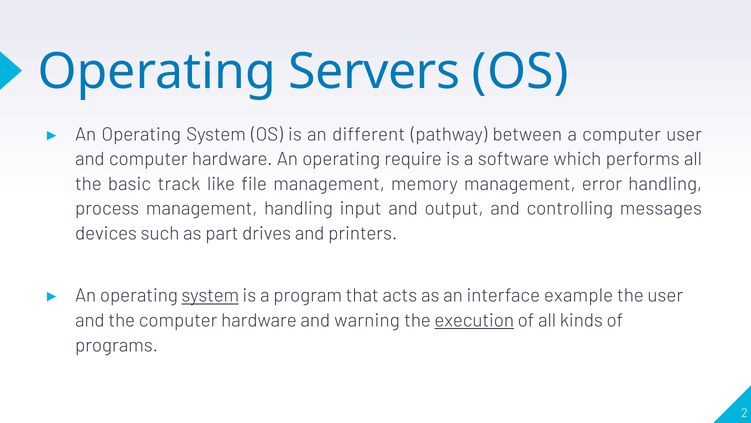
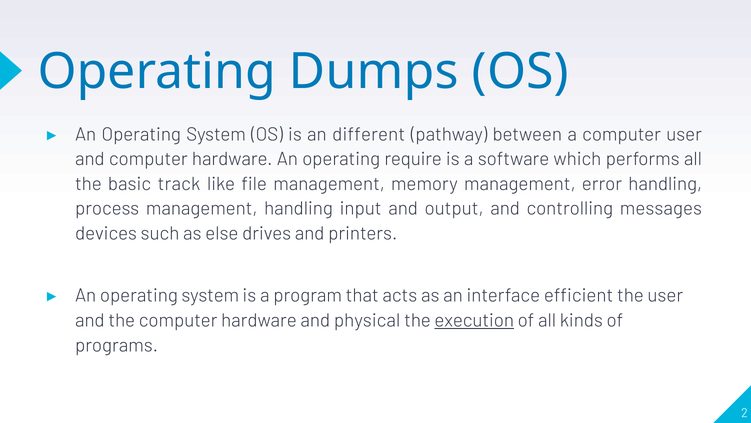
Servers: Servers -> Dumps
part: part -> else
system at (210, 295) underline: present -> none
example: example -> efficient
warning: warning -> physical
